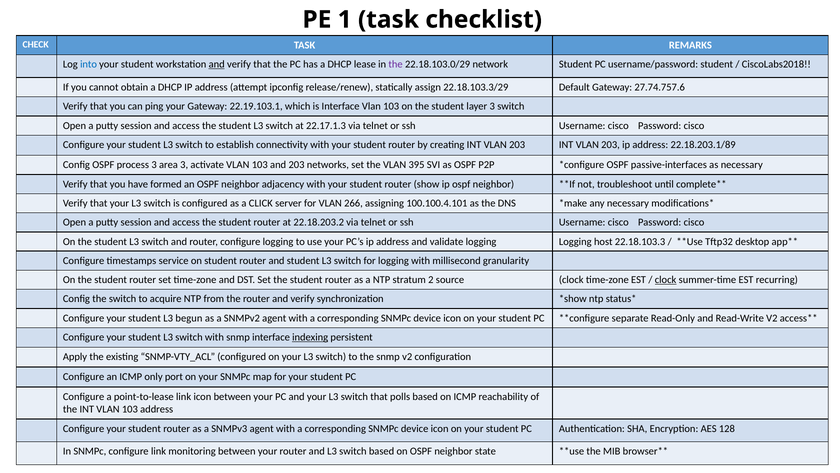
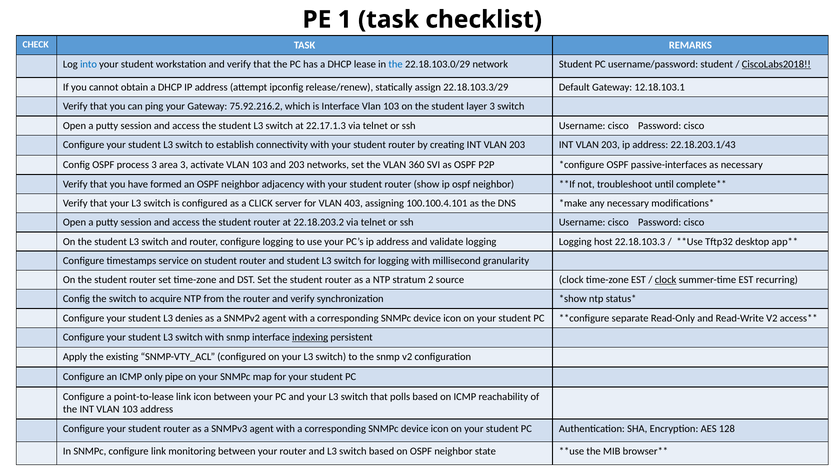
and at (217, 64) underline: present -> none
the at (396, 64) colour: purple -> blue
CiscoLabs2018 underline: none -> present
27.74.757.6: 27.74.757.6 -> 12.18.103.1
22.19.103.1: 22.19.103.1 -> 75.92.216.2
22.18.203.1/89: 22.18.203.1/89 -> 22.18.203.1/43
395: 395 -> 360
266: 266 -> 403
begun: begun -> denies
port: port -> pipe
